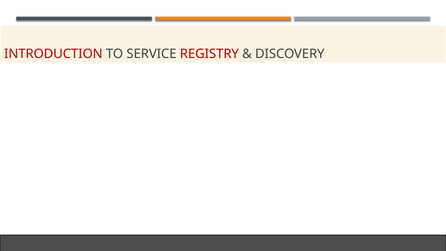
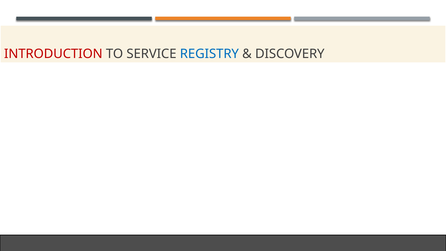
REGISTRY colour: red -> blue
